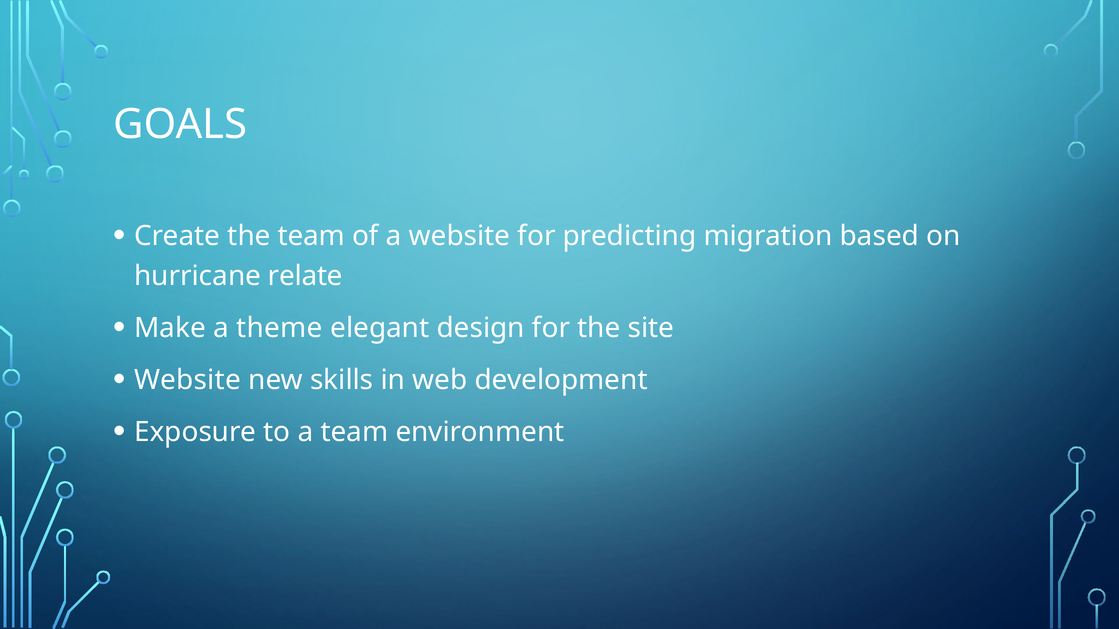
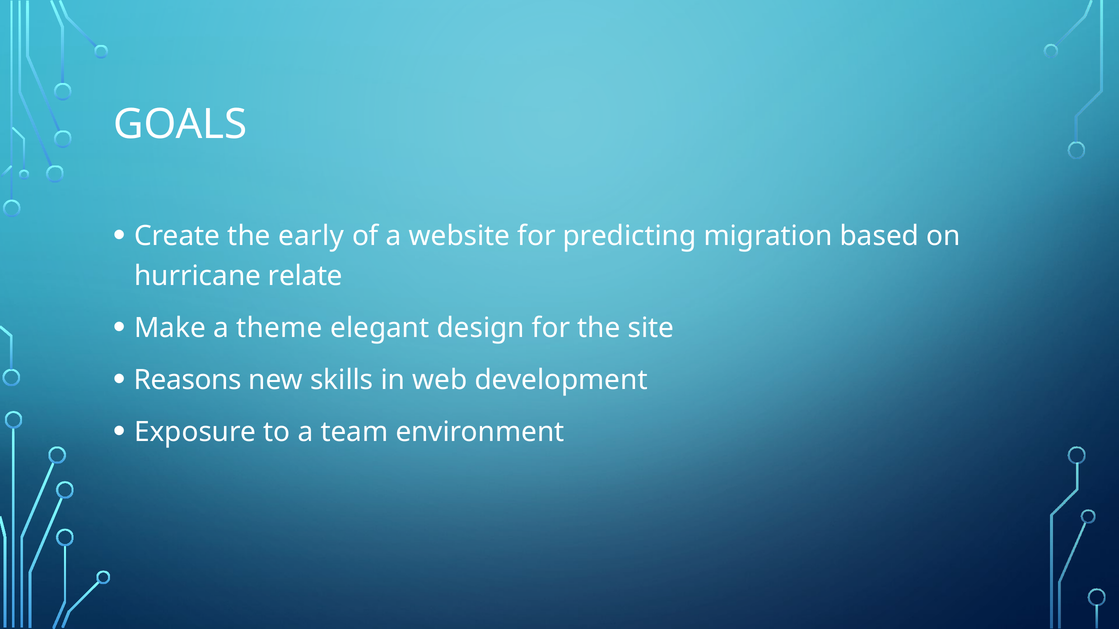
the team: team -> early
Website at (187, 380): Website -> Reasons
